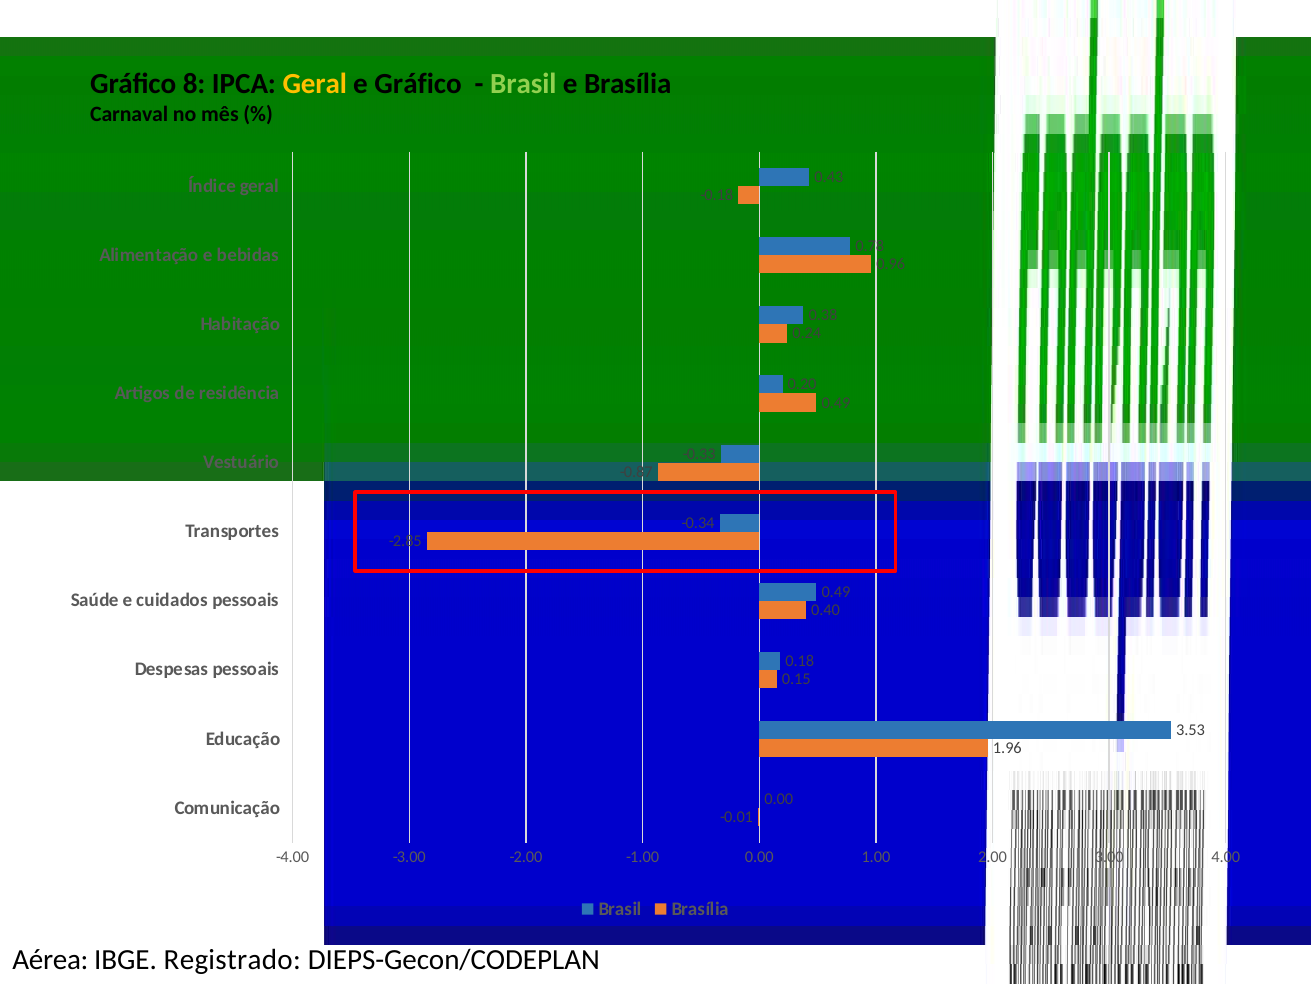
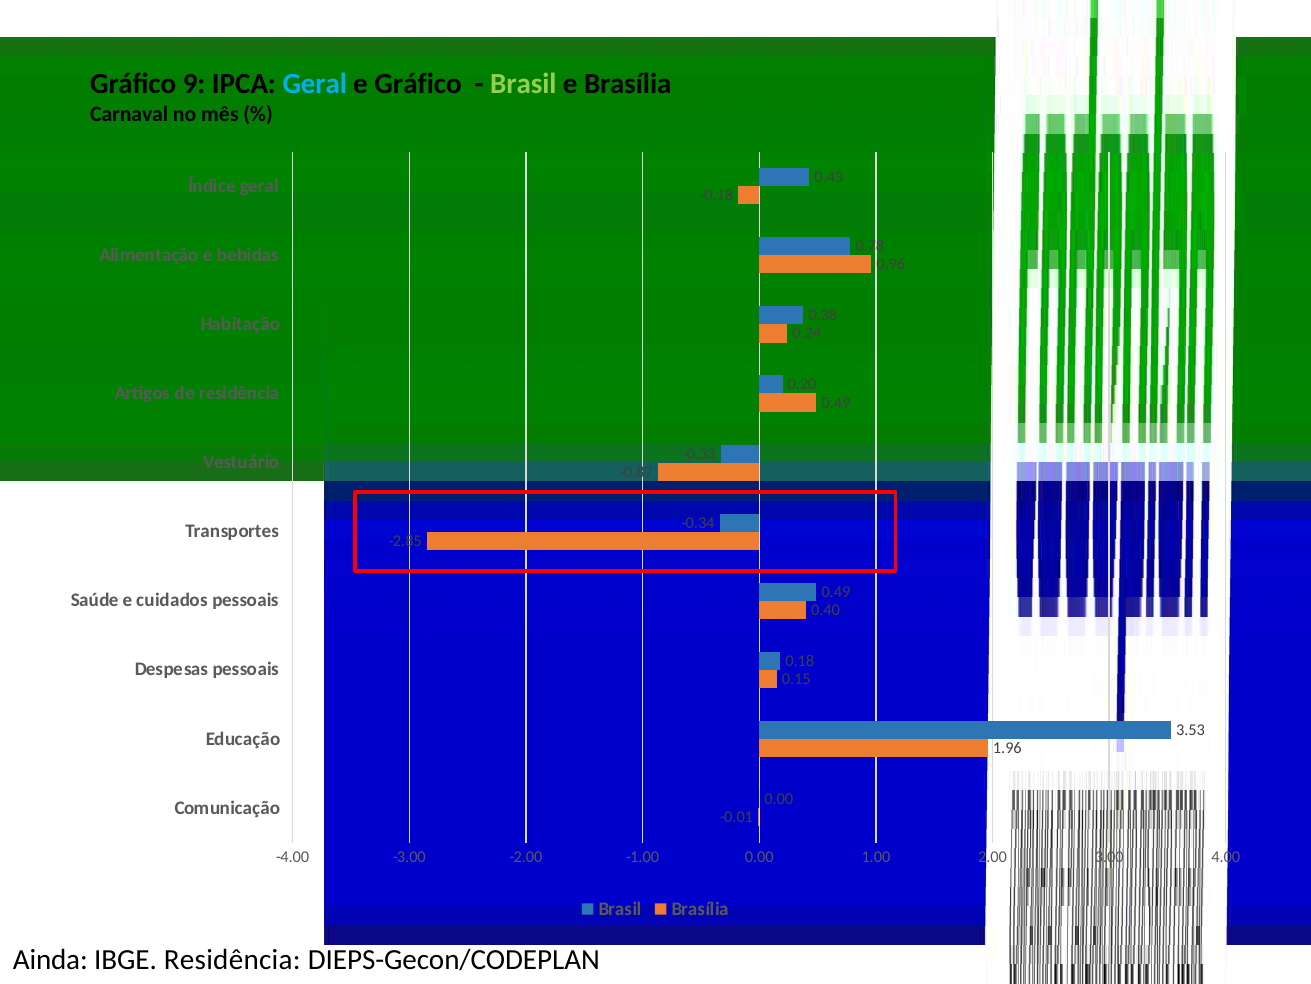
8: 8 -> 9
Geral at (315, 84) colour: yellow -> light blue
Aérea: Aérea -> Ainda
IBGE Registrado: Registrado -> Residência
